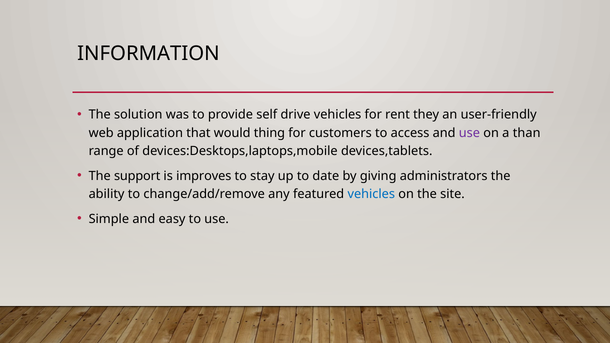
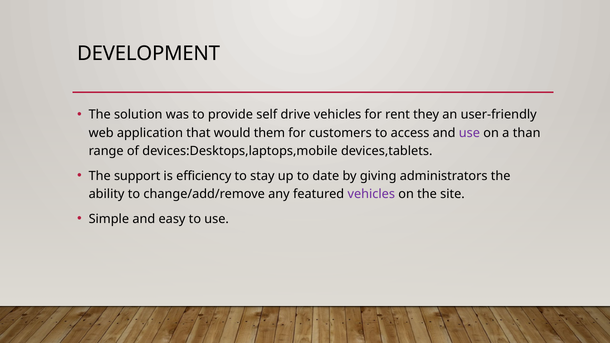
INFORMATION: INFORMATION -> DEVELOPMENT
thing: thing -> them
improves: improves -> efficiency
vehicles at (371, 194) colour: blue -> purple
